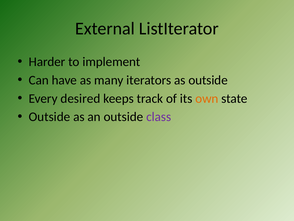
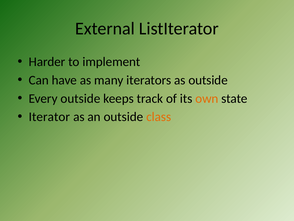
Every desired: desired -> outside
Outside at (49, 117): Outside -> Iterator
class colour: purple -> orange
